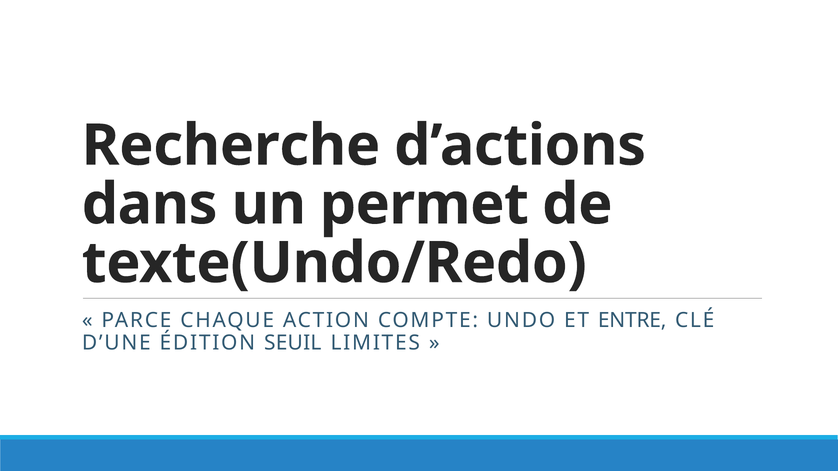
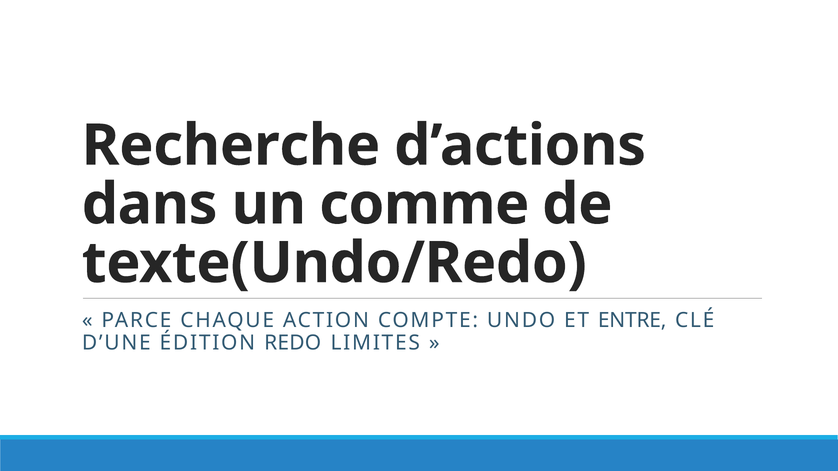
permet: permet -> comme
SEUIL: SEUIL -> REDO
